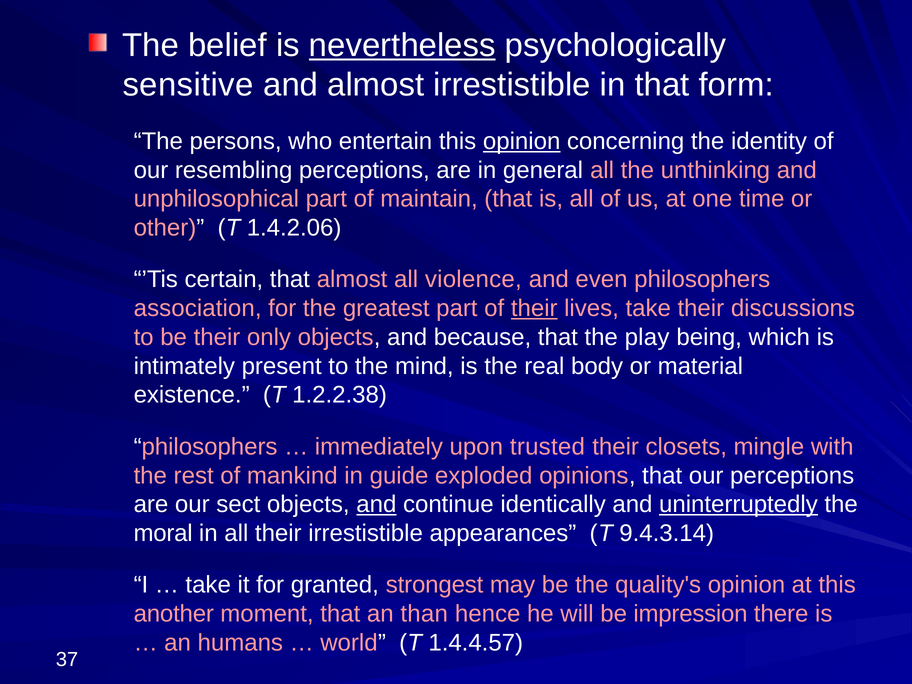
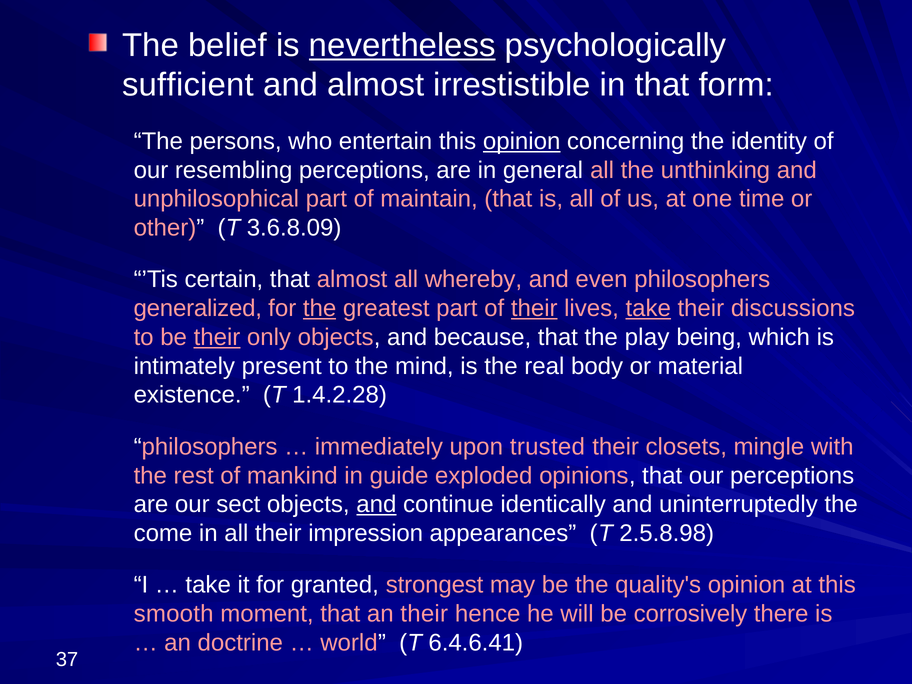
sensitive: sensitive -> sufficient
1.4.2.06: 1.4.2.06 -> 3.6.8.09
violence: violence -> whereby
association: association -> generalized
the at (320, 308) underline: none -> present
take at (648, 308) underline: none -> present
their at (217, 337) underline: none -> present
1.2.2.38: 1.2.2.38 -> 1.4.2.28
uninterruptedly underline: present -> none
moral: moral -> come
their irrestistible: irrestistible -> impression
9.4.3.14: 9.4.3.14 -> 2.5.8.98
another: another -> smooth
an than: than -> their
impression: impression -> corrosively
humans: humans -> doctrine
1.4.4.57: 1.4.4.57 -> 6.4.6.41
